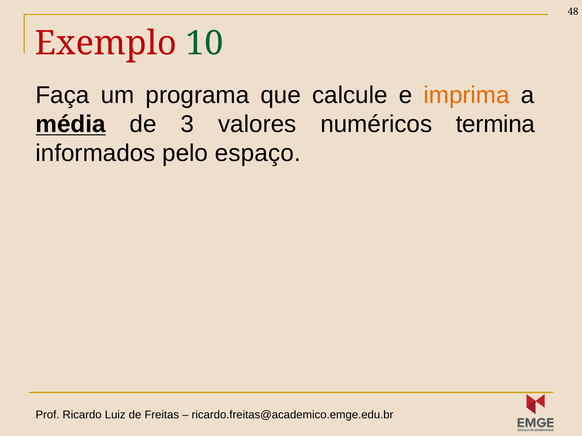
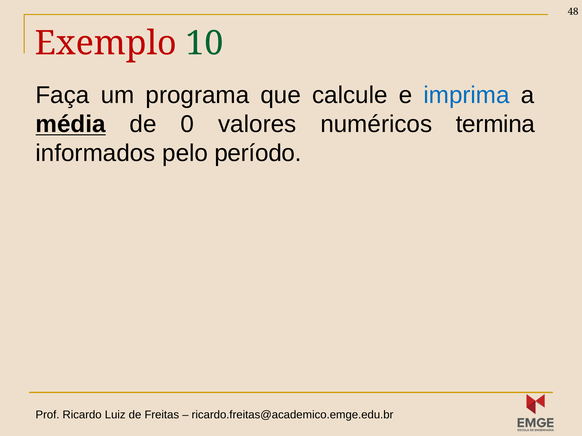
imprima colour: orange -> blue
3: 3 -> 0
espaço: espaço -> período
